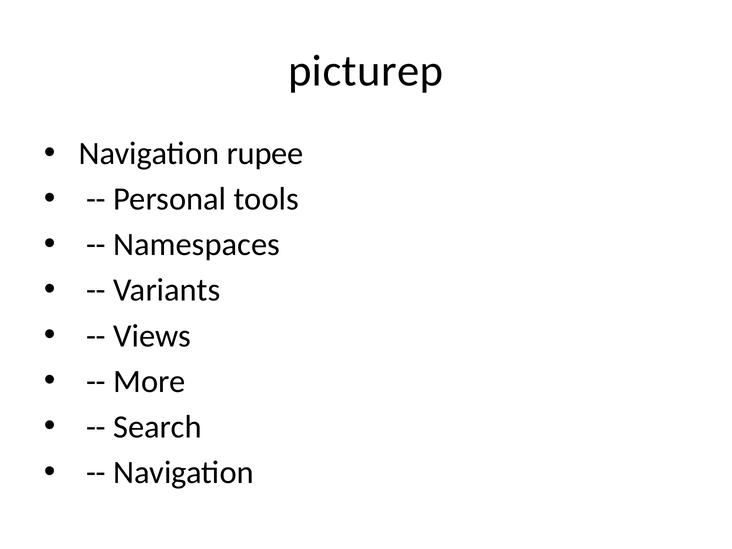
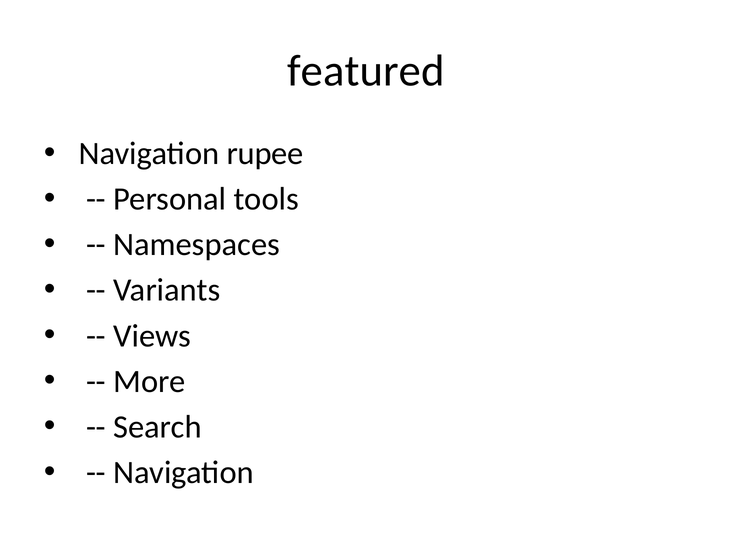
picturep: picturep -> featured
